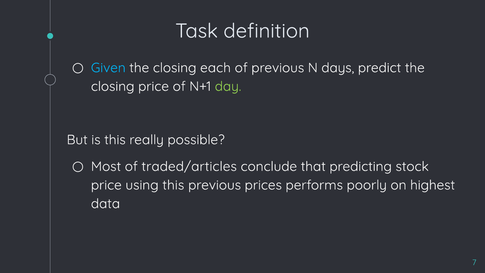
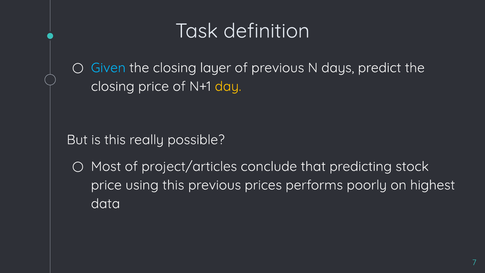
each: each -> layer
day colour: light green -> yellow
traded/articles: traded/articles -> project/articles
